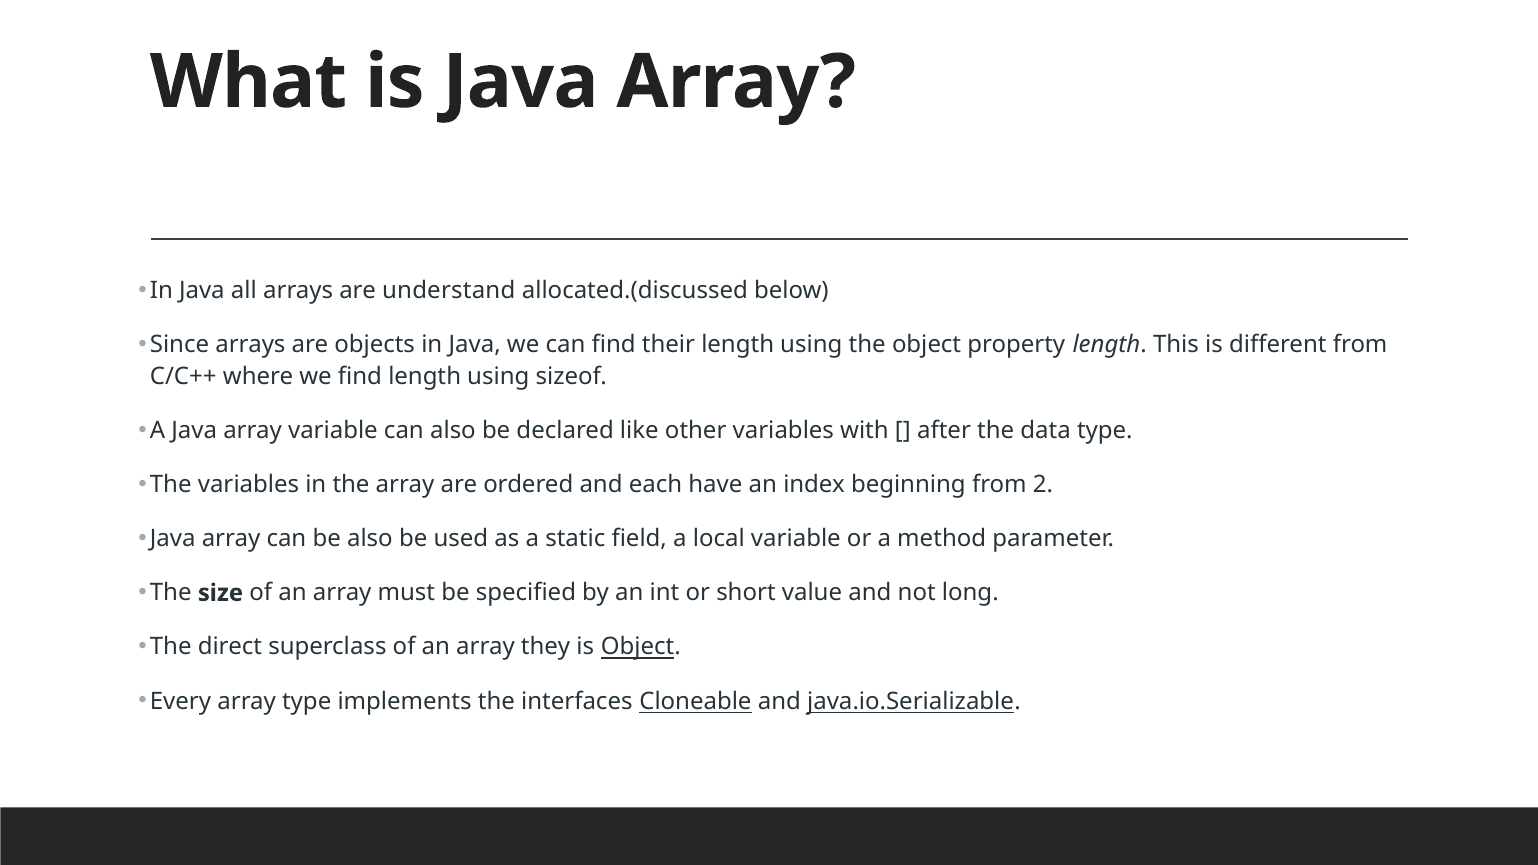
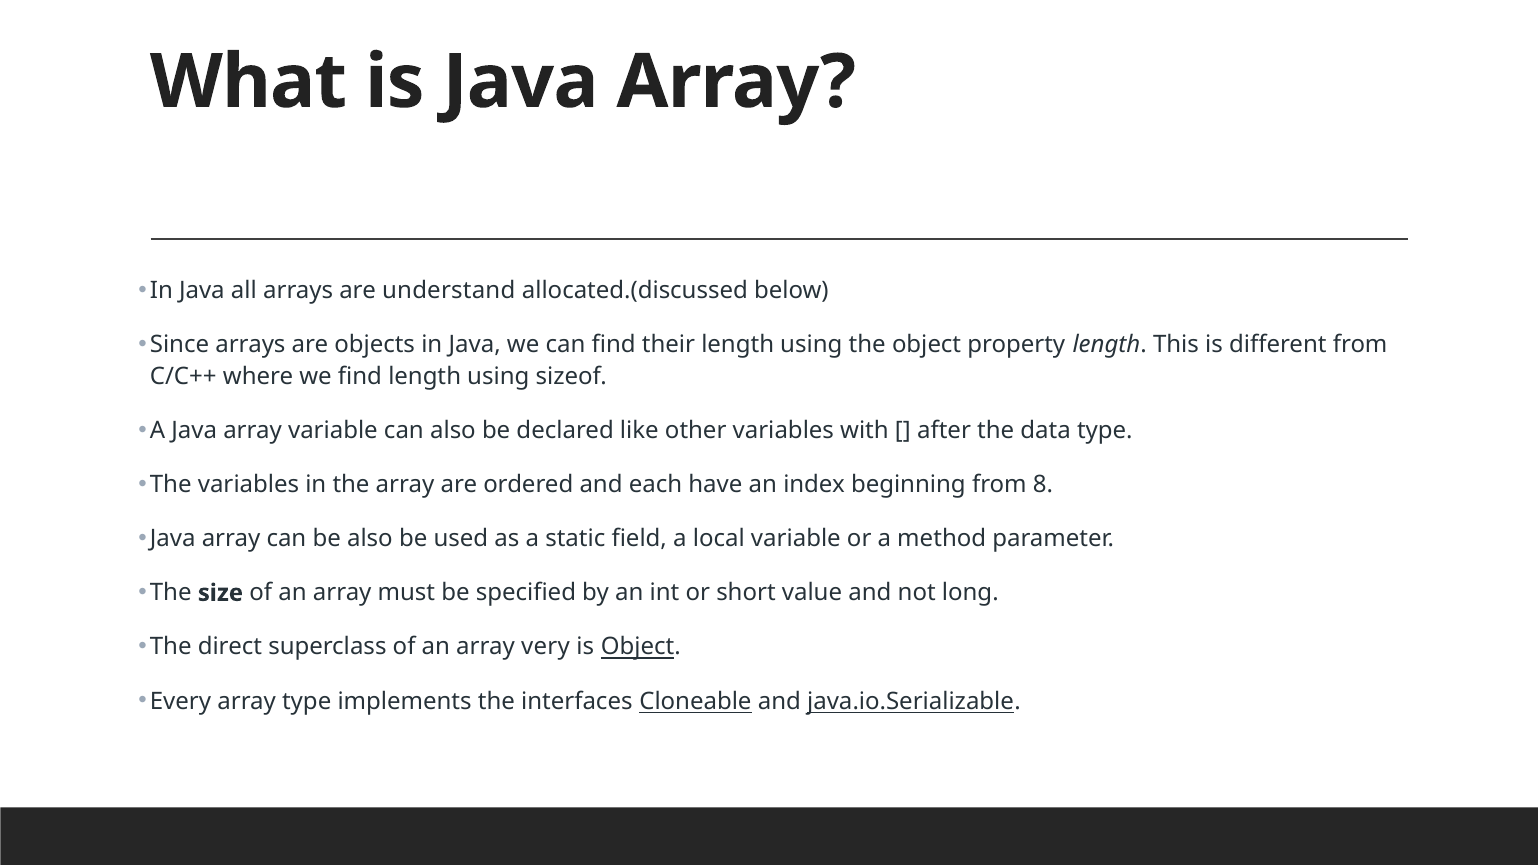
2: 2 -> 8
they: they -> very
